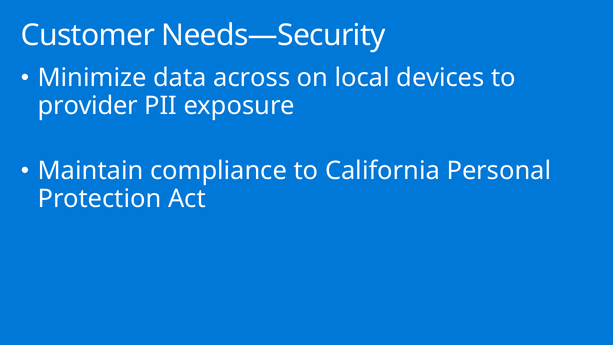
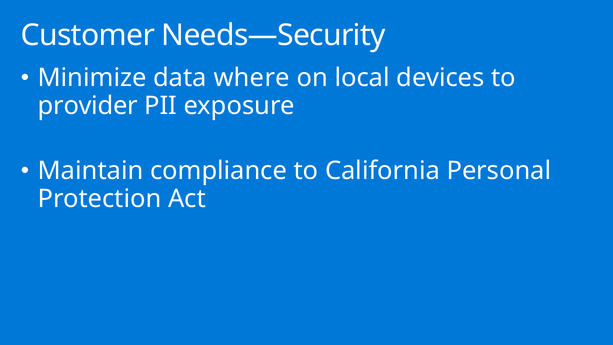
across: across -> where
